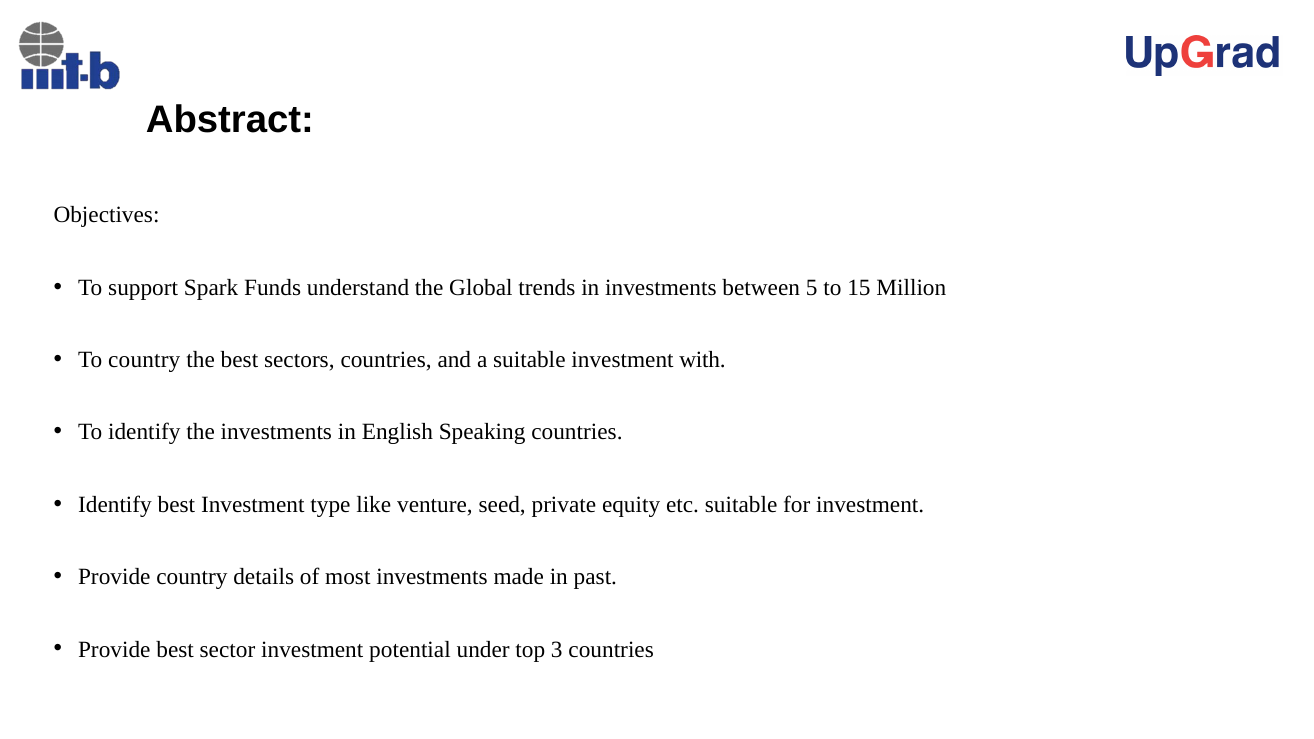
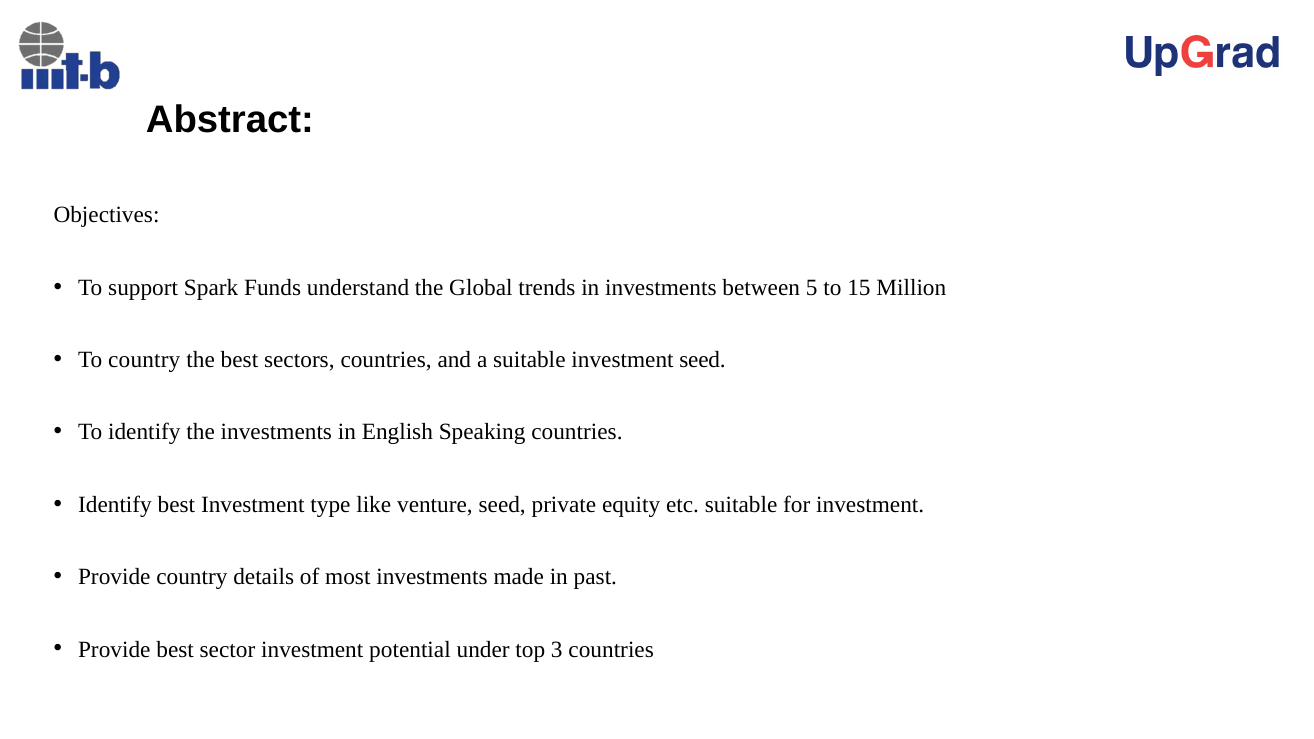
investment with: with -> seed
